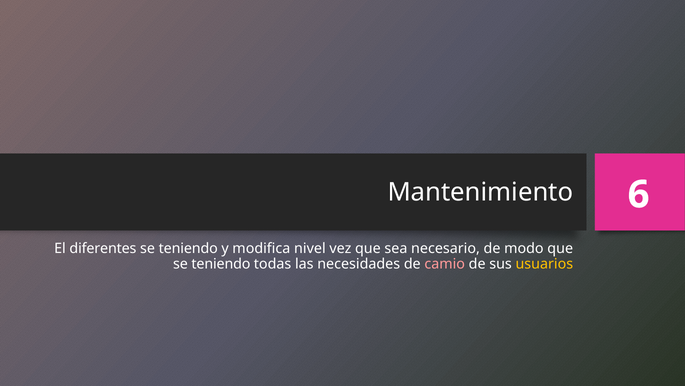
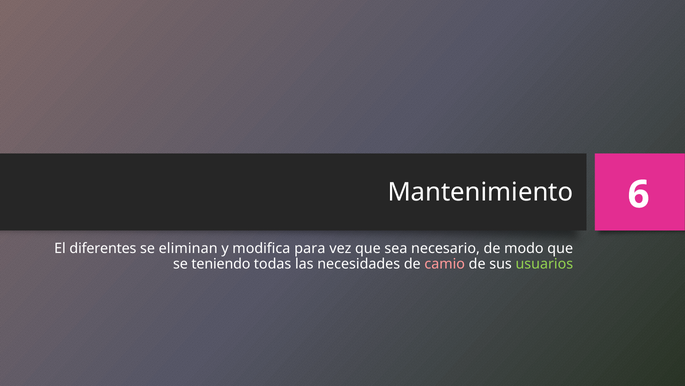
teniendo at (188, 248): teniendo -> eliminan
nivel: nivel -> para
usuarios colour: yellow -> light green
